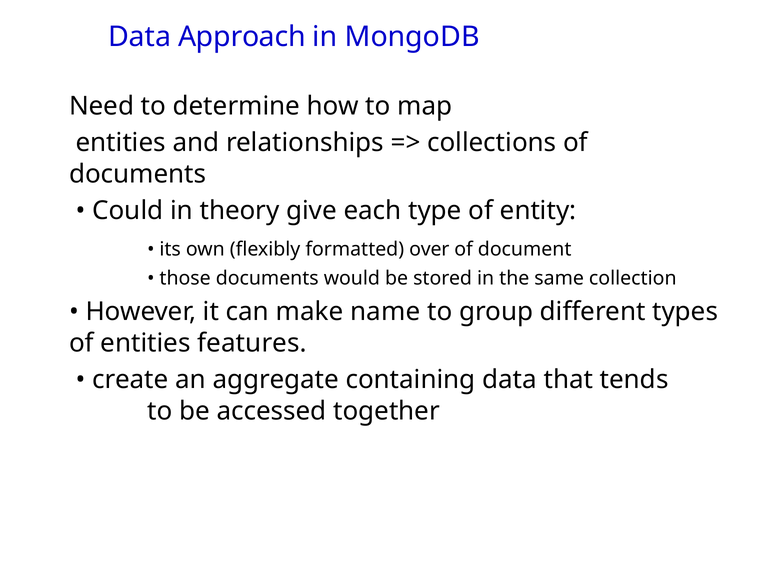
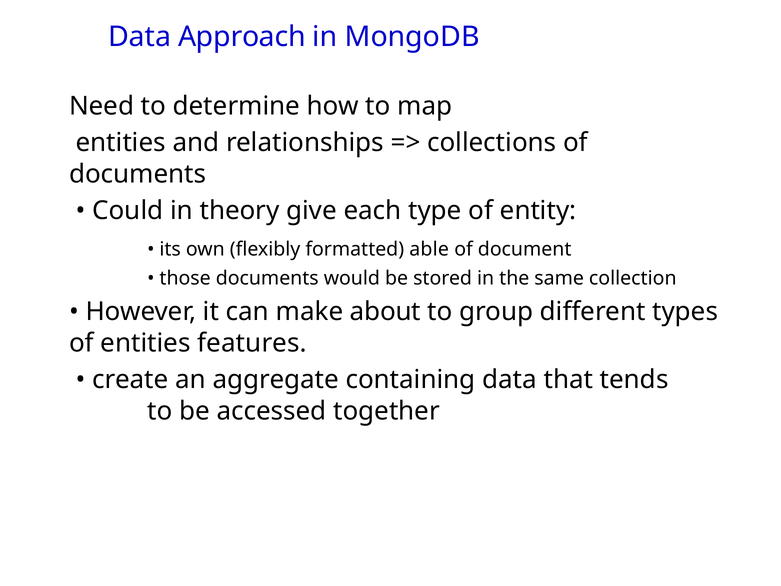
over: over -> able
name: name -> about
